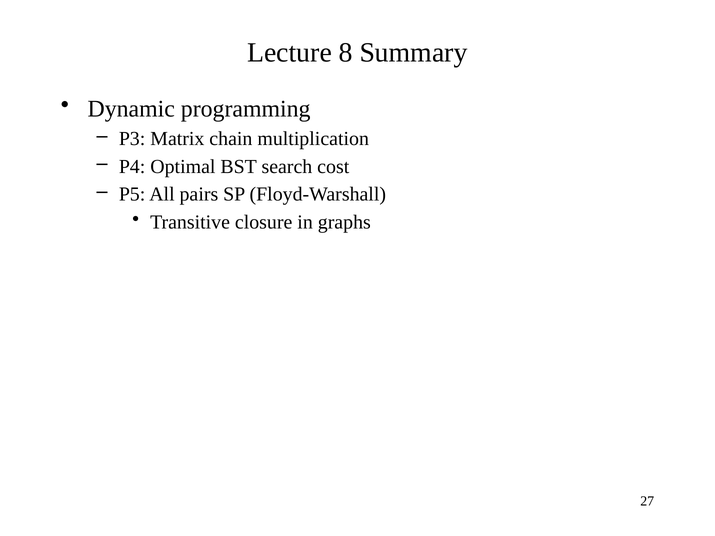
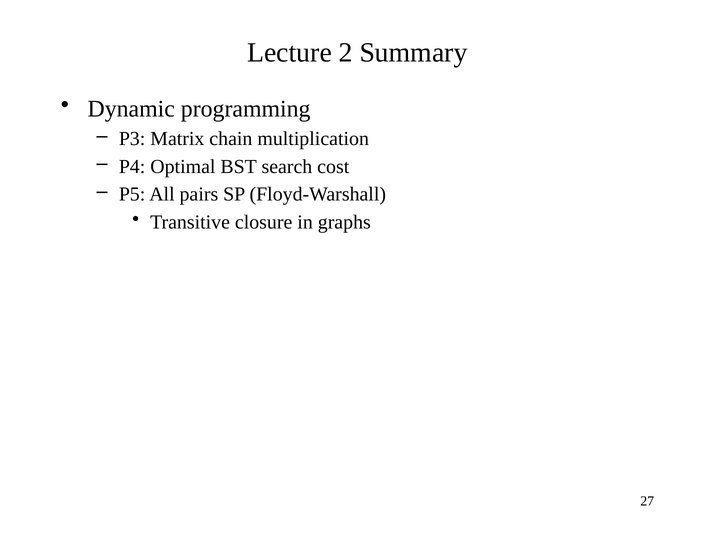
8: 8 -> 2
